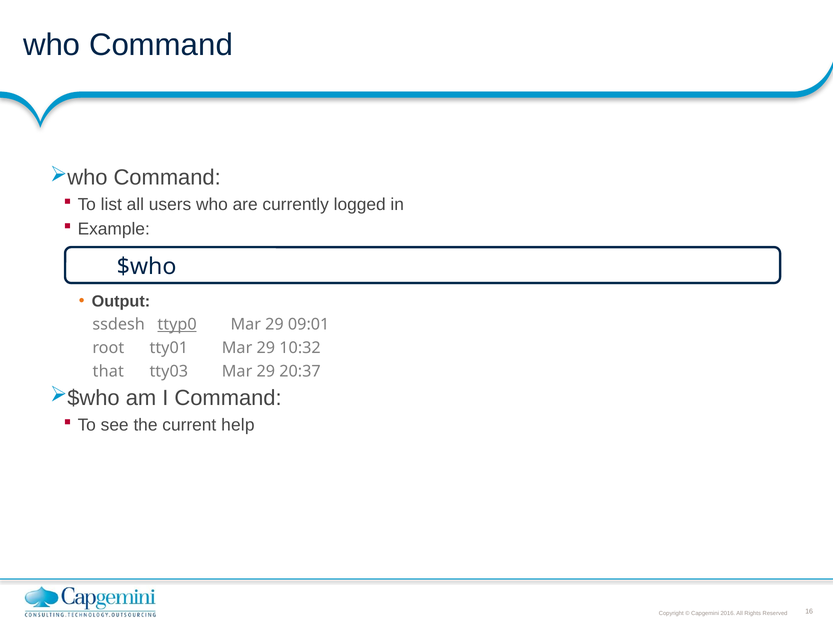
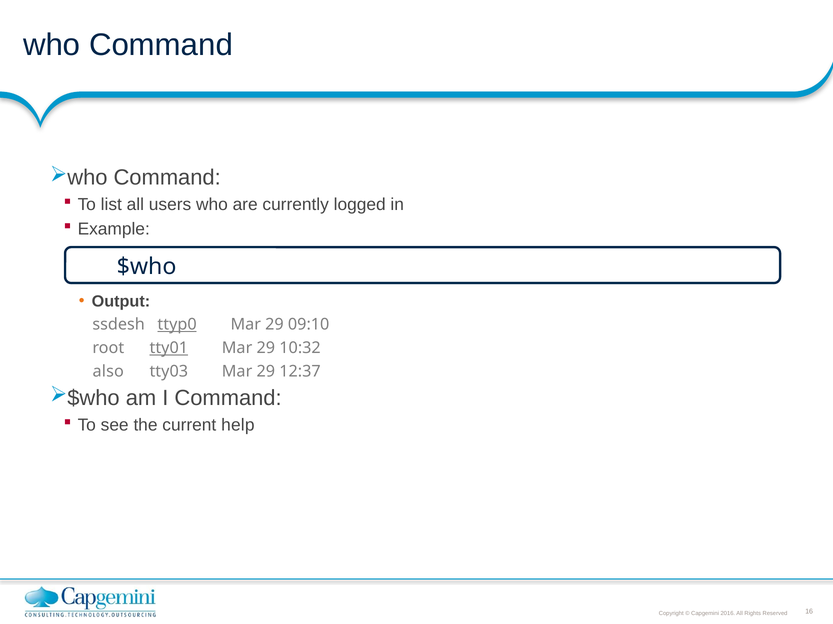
09:01: 09:01 -> 09:10
tty01 underline: none -> present
that: that -> also
20:37: 20:37 -> 12:37
